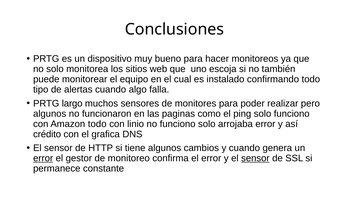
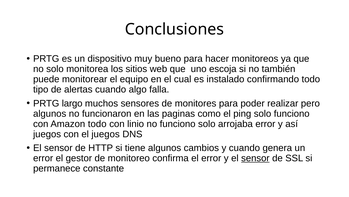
crédito at (47, 134): crédito -> juegos
el grafica: grafica -> juegos
error at (43, 158) underline: present -> none
